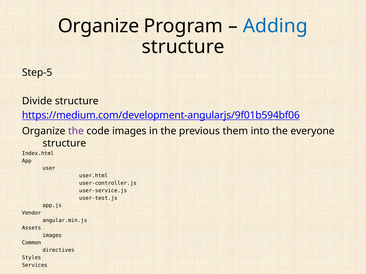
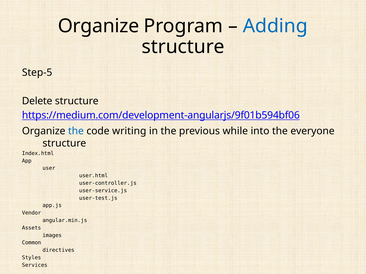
Divide: Divide -> Delete
the at (76, 131) colour: purple -> blue
code images: images -> writing
them: them -> while
